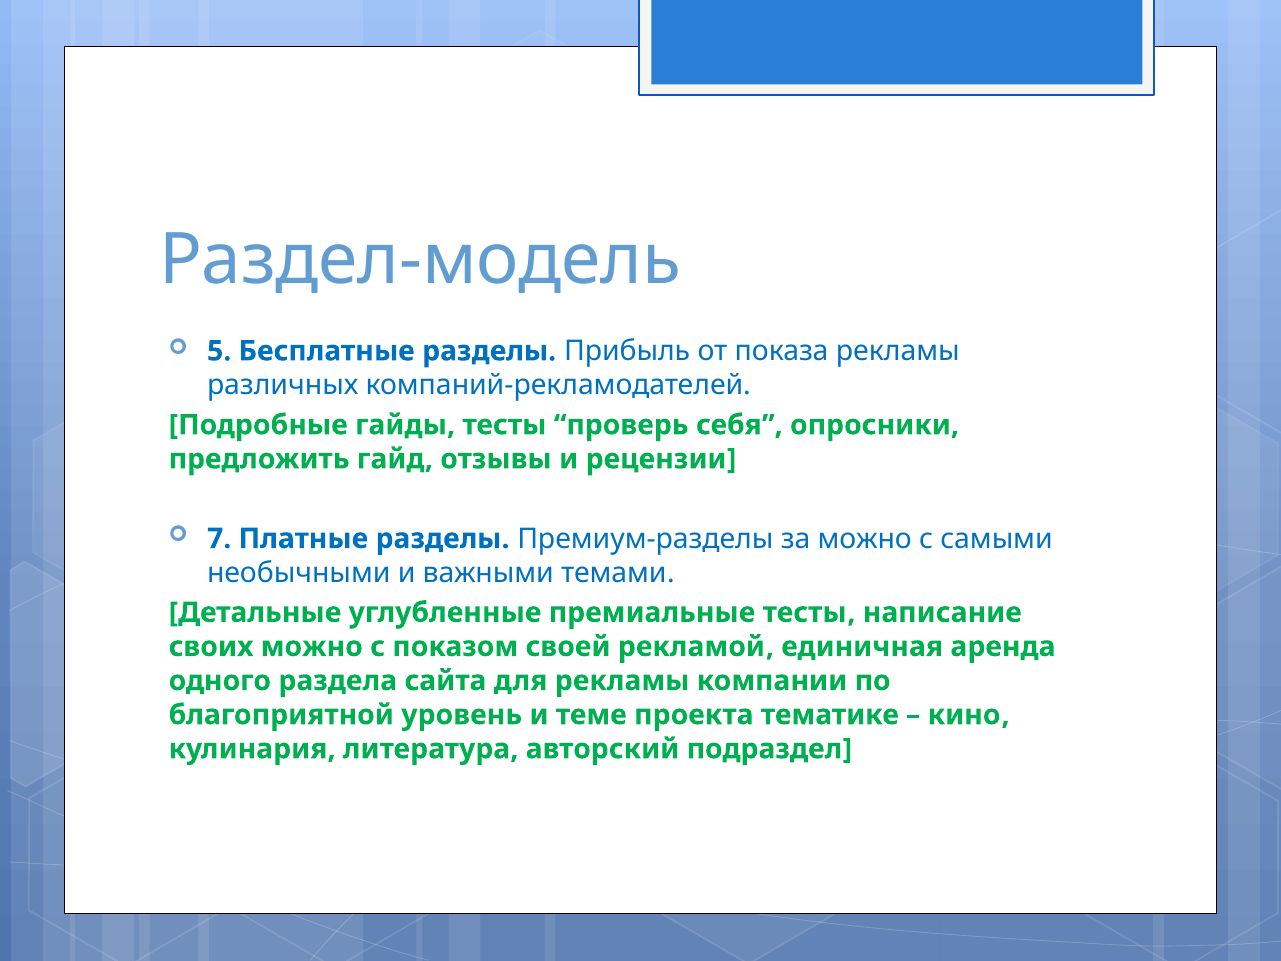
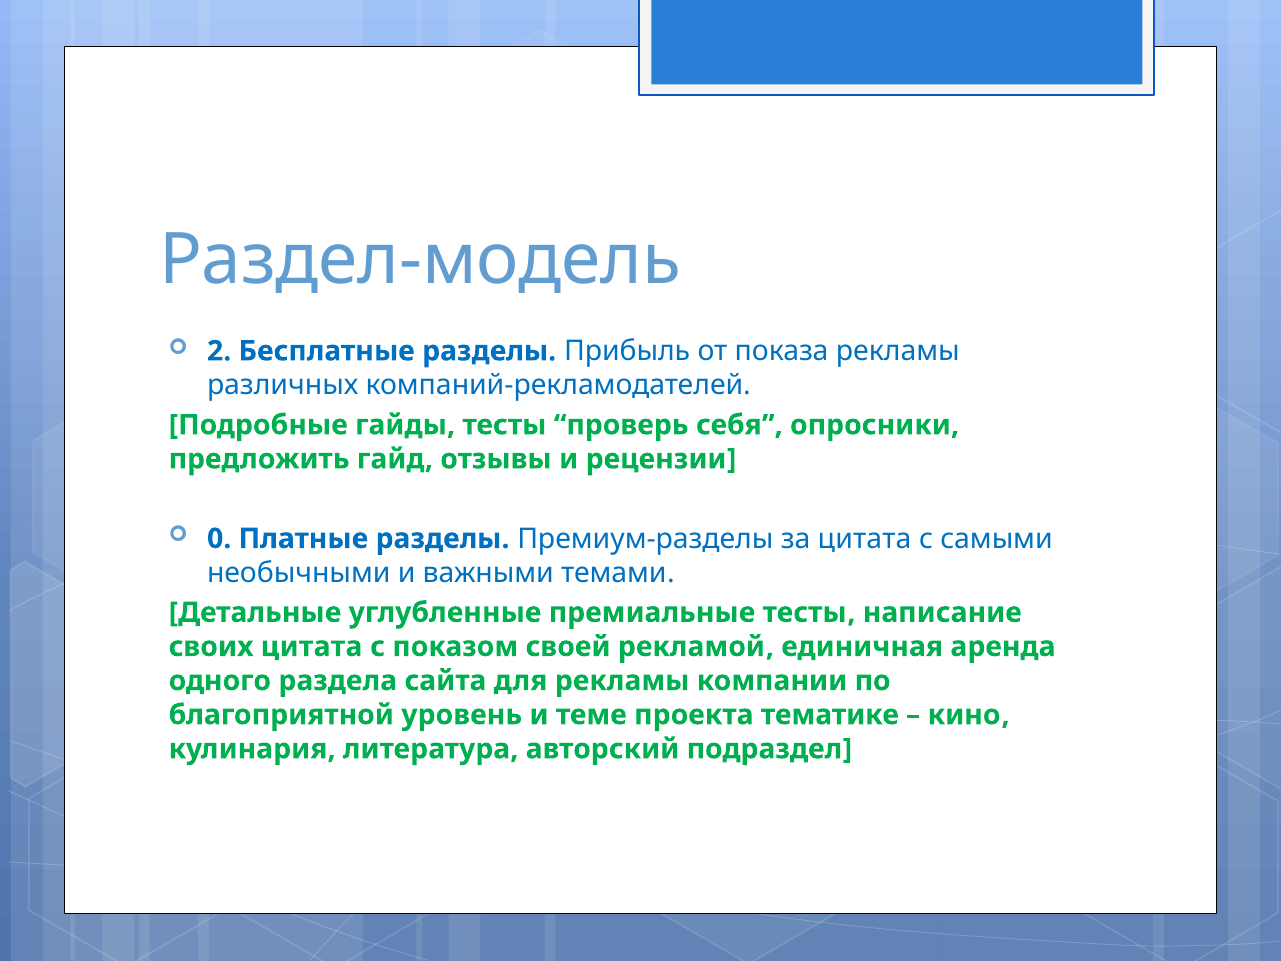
5: 5 -> 2
7: 7 -> 0
за можно: можно -> цитата
своих можно: можно -> цитата
